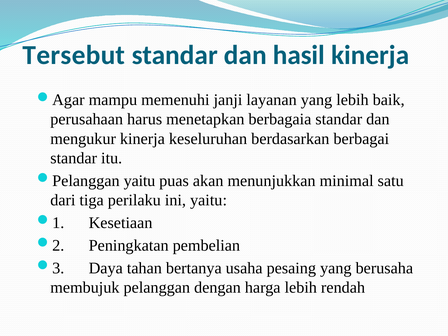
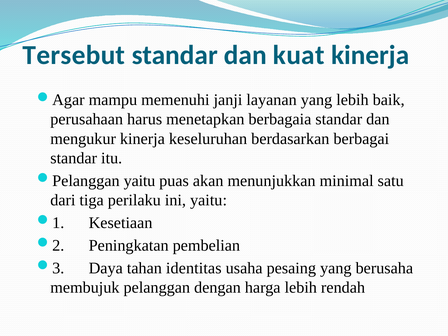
hasil: hasil -> kuat
bertanya: bertanya -> identitas
